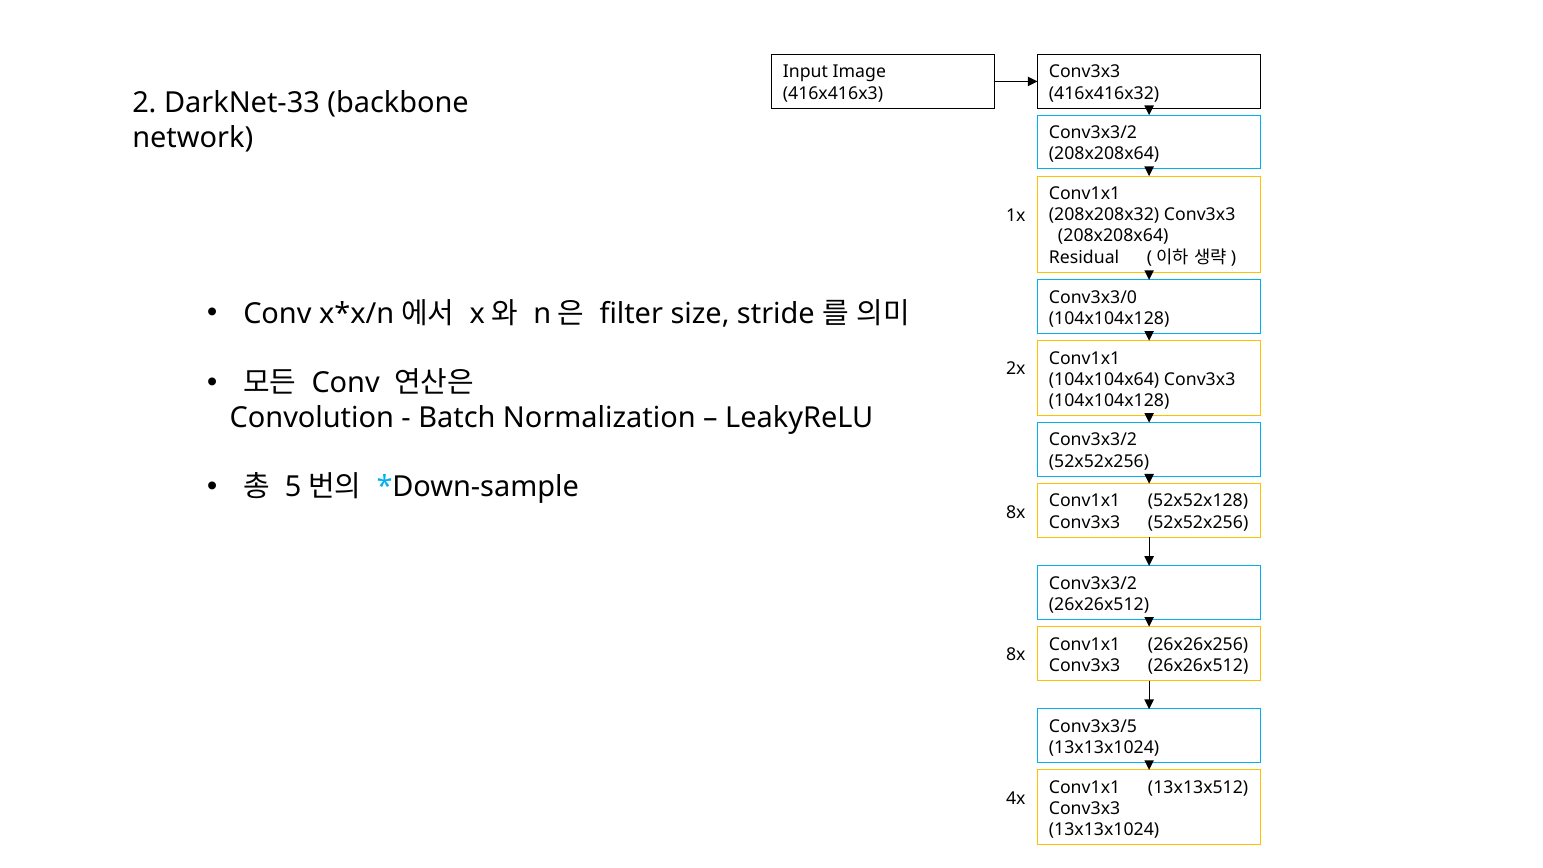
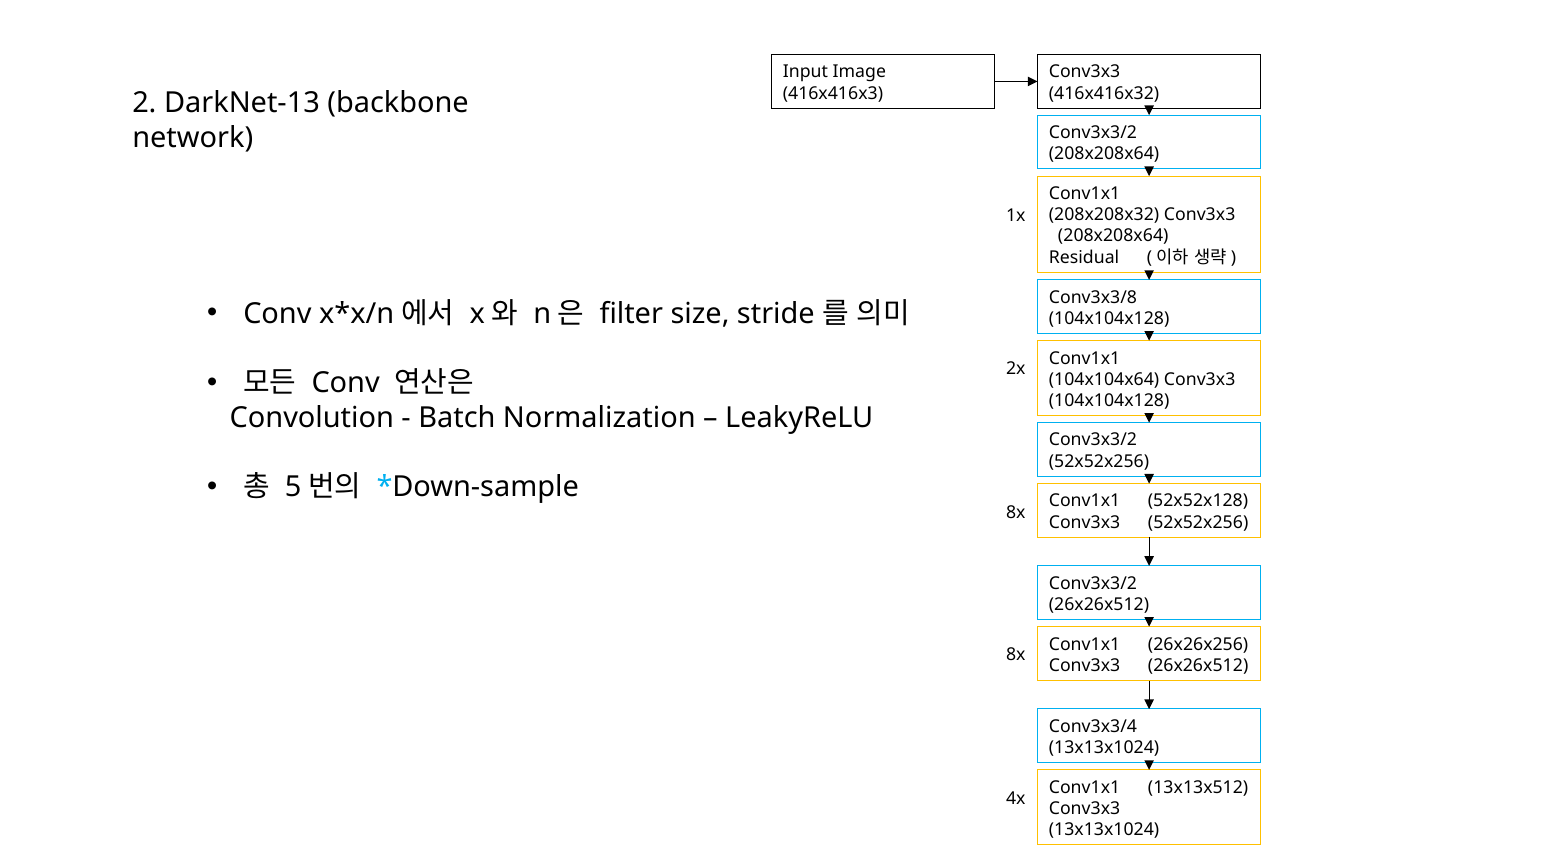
DarkNet-33: DarkNet-33 -> DarkNet-13
Conv3x3/0: Conv3x3/0 -> Conv3x3/8
Conv3x3/5: Conv3x3/5 -> Conv3x3/4
